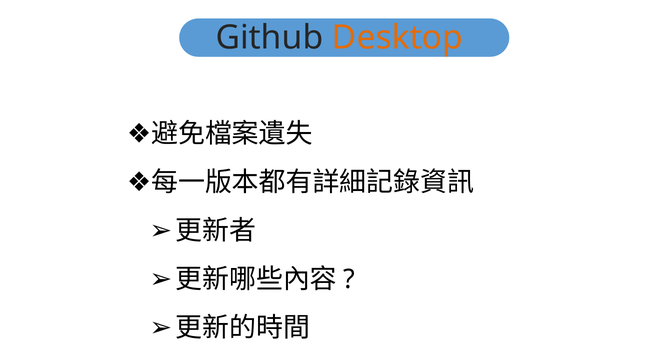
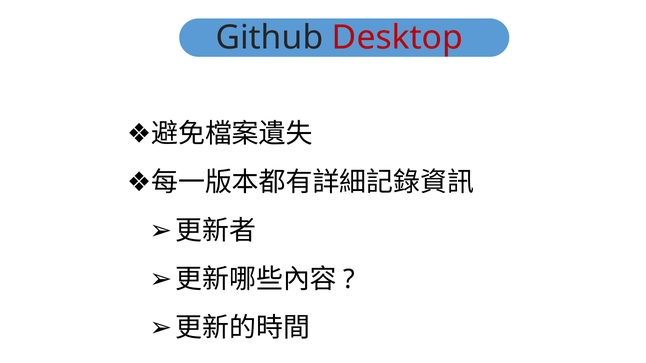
Desktop colour: orange -> red
